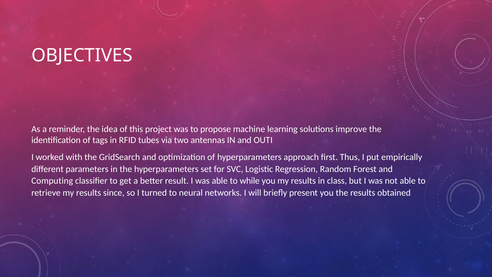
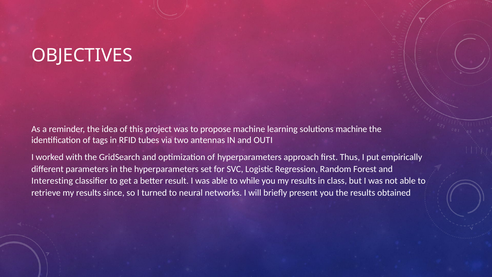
solutions improve: improve -> machine
Computing: Computing -> Interesting
